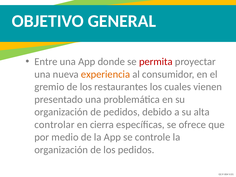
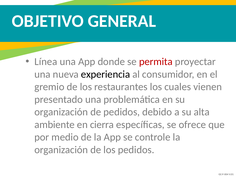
Entre: Entre -> Línea
experiencia colour: orange -> black
controlar: controlar -> ambiente
